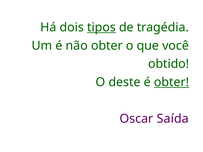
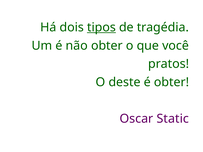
obtido: obtido -> pratos
obter at (172, 82) underline: present -> none
Saída: Saída -> Static
